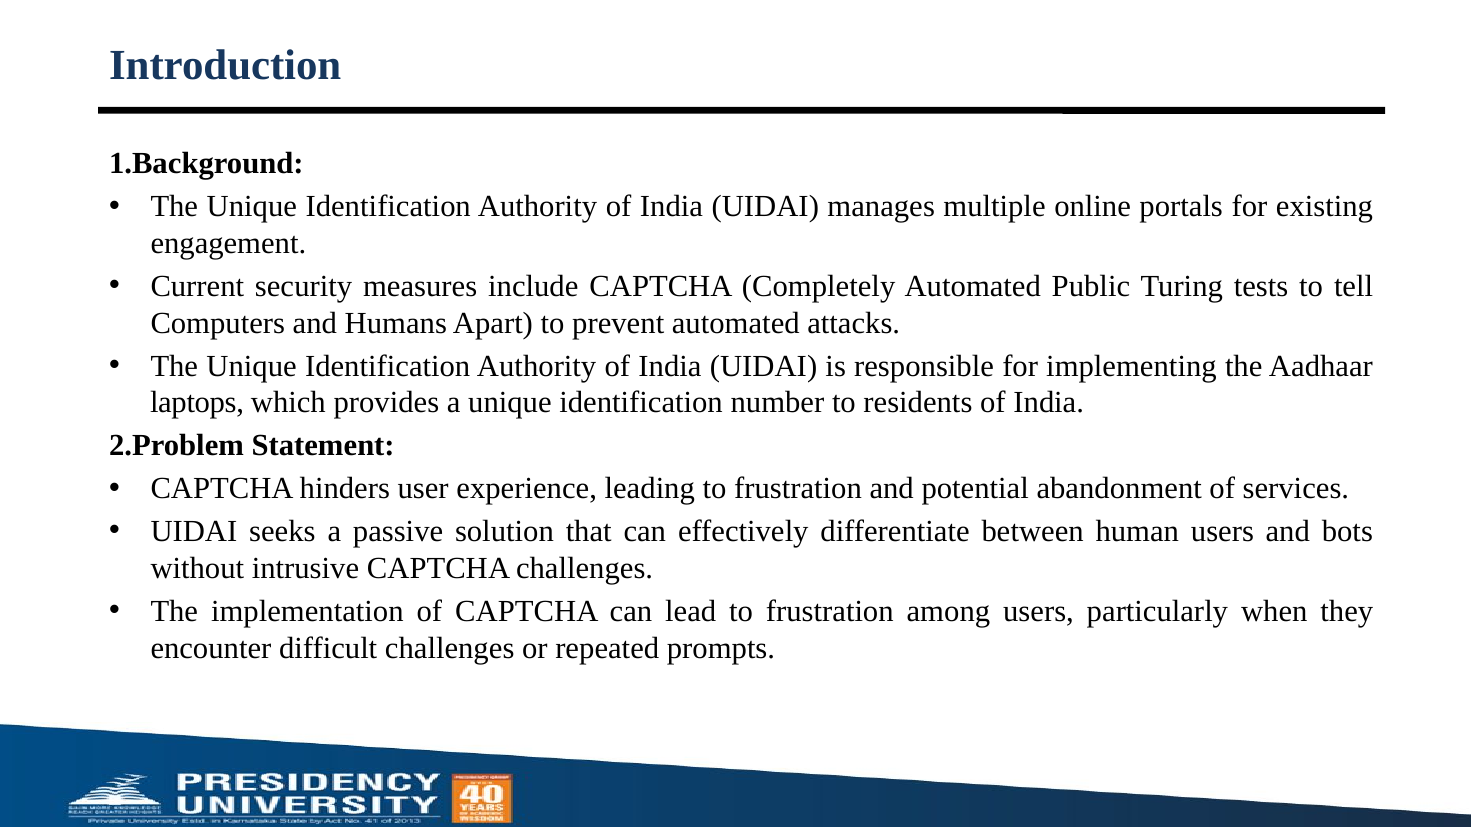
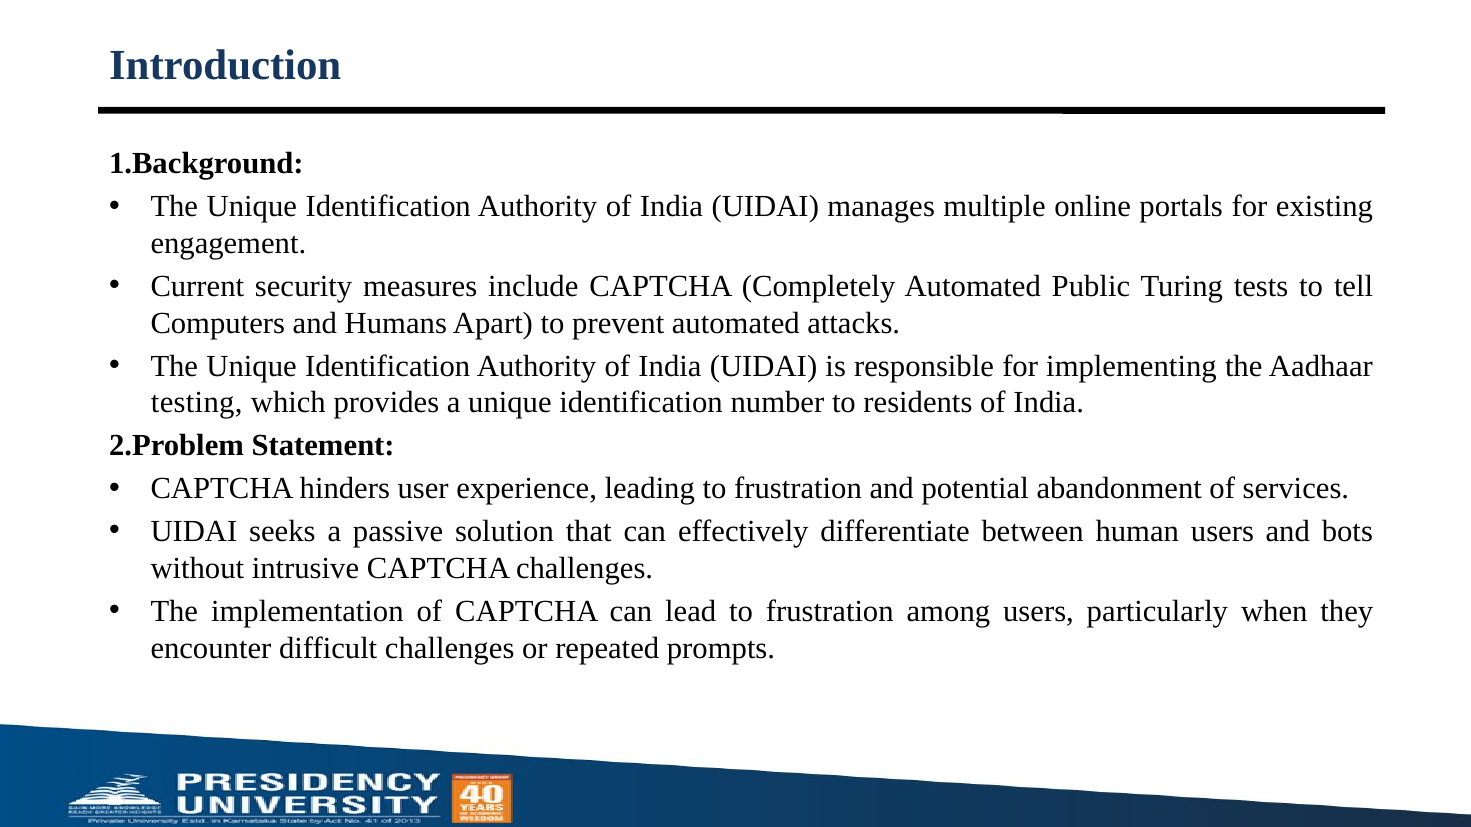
laptops: laptops -> testing
